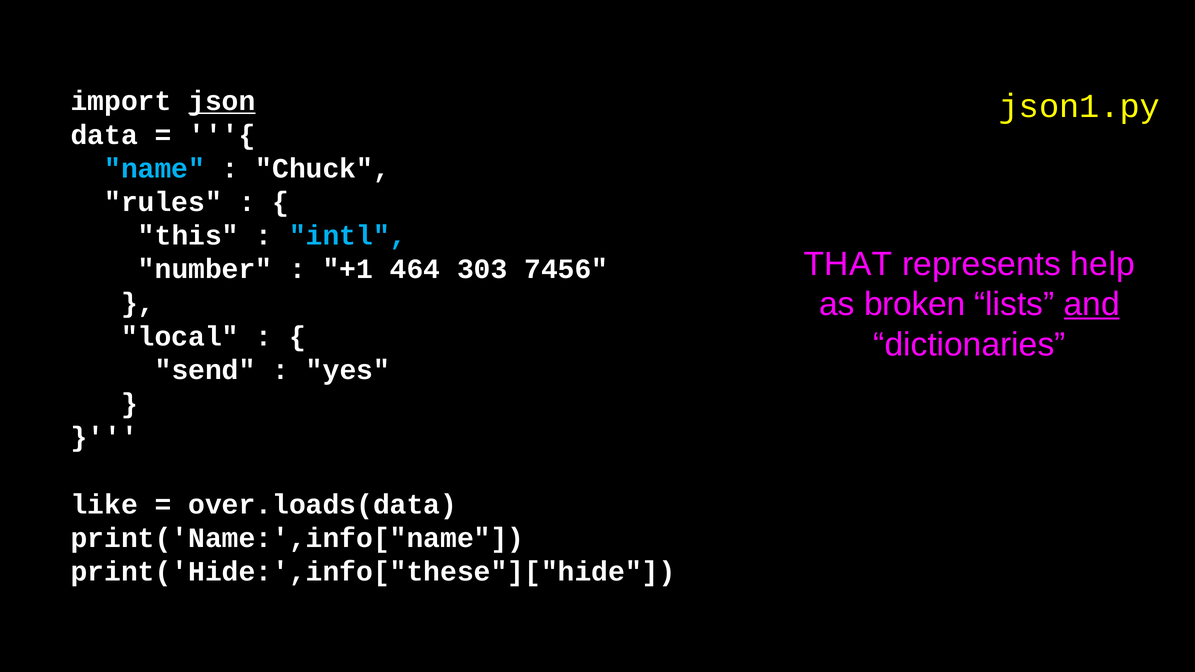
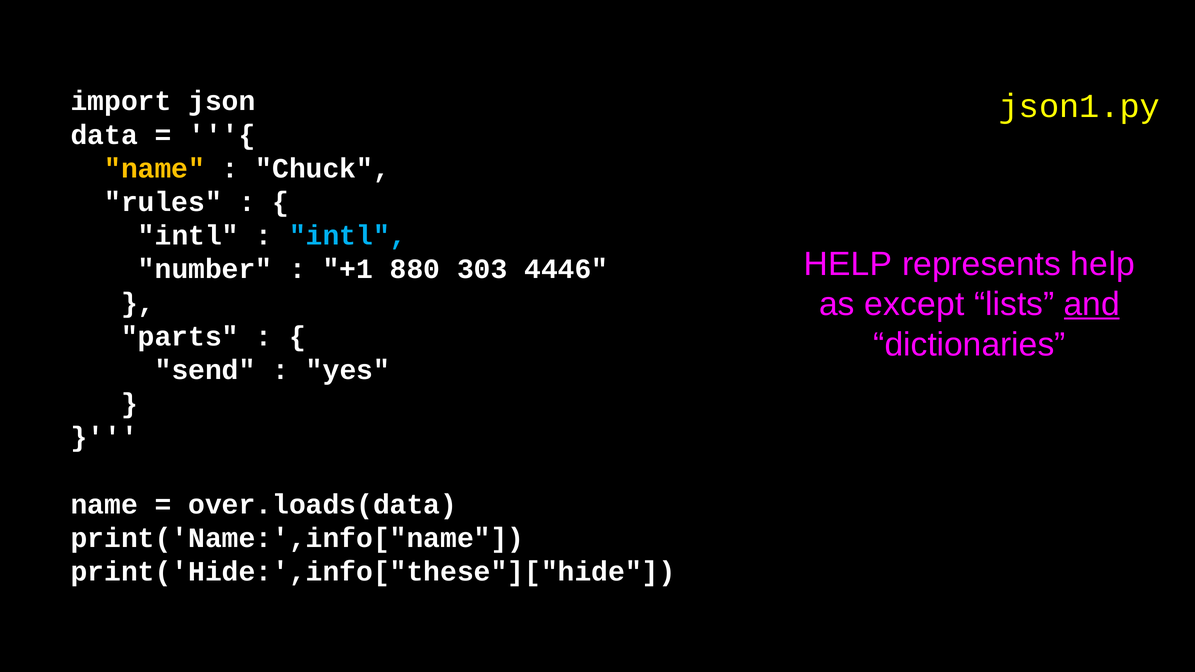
json underline: present -> none
name at (155, 168) colour: light blue -> yellow
this at (188, 236): this -> intl
THAT at (848, 264): THAT -> HELP
464: 464 -> 880
7456: 7456 -> 4446
broken: broken -> except
local: local -> parts
like at (104, 505): like -> name
